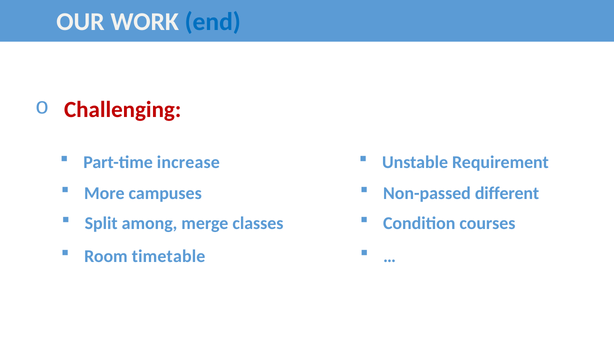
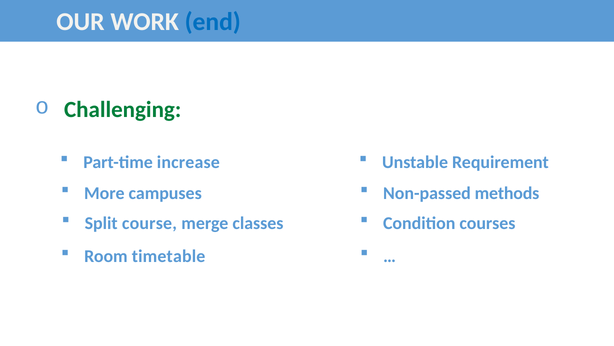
Challenging colour: red -> green
different: different -> methods
among: among -> course
